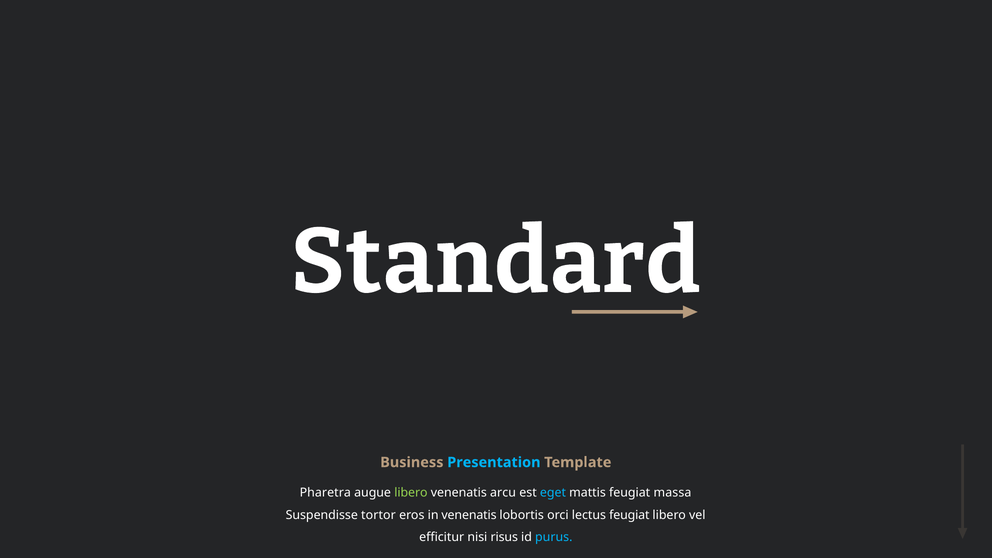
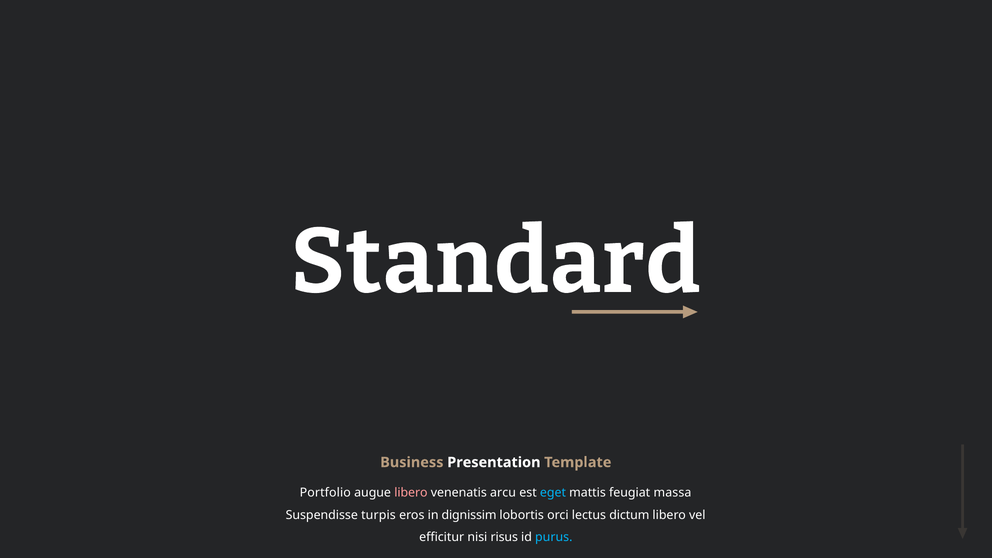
Presentation colour: light blue -> white
Pharetra: Pharetra -> Portfolio
libero at (411, 493) colour: light green -> pink
tortor: tortor -> turpis
in venenatis: venenatis -> dignissim
lectus feugiat: feugiat -> dictum
